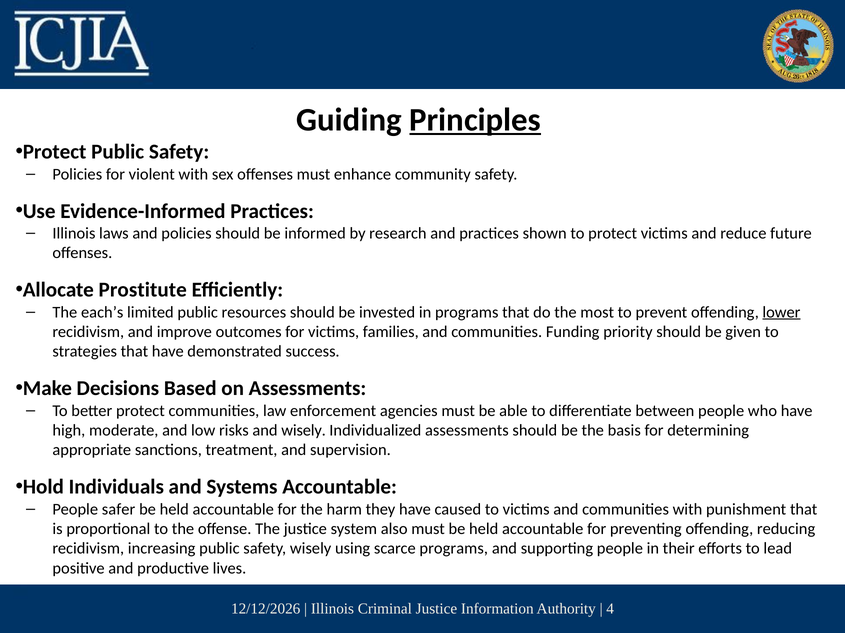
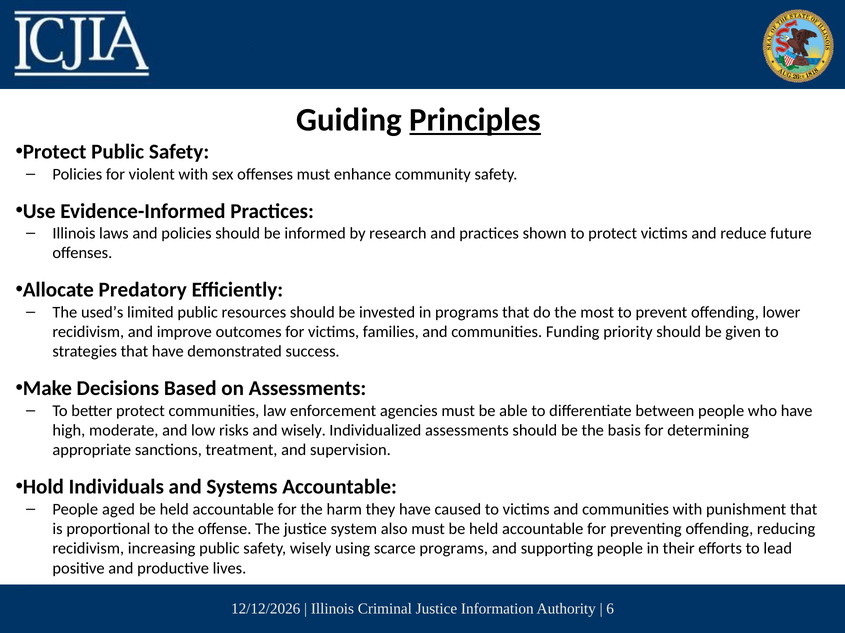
Prostitute: Prostitute -> Predatory
each’s: each’s -> used’s
lower underline: present -> none
safer: safer -> aged
4: 4 -> 6
